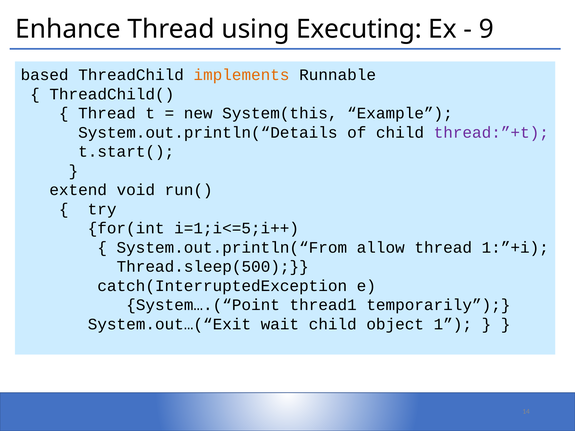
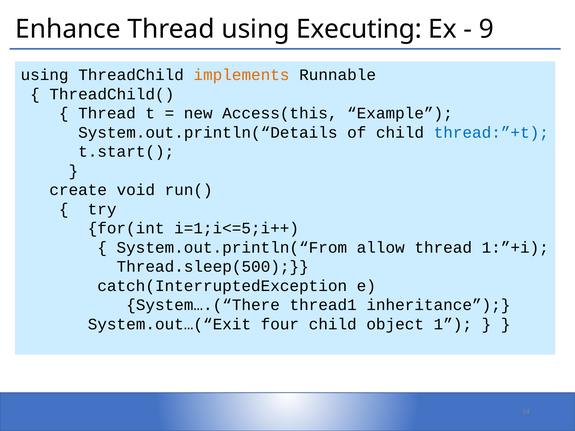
based at (45, 75): based -> using
System(this: System(this -> Access(this
thread:”+t colour: purple -> blue
extend: extend -> create
System….(“Point: System….(“Point -> System….(“There
temporarily: temporarily -> inheritance
wait: wait -> four
